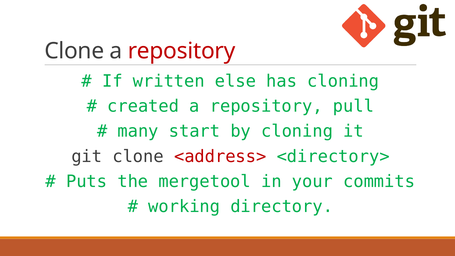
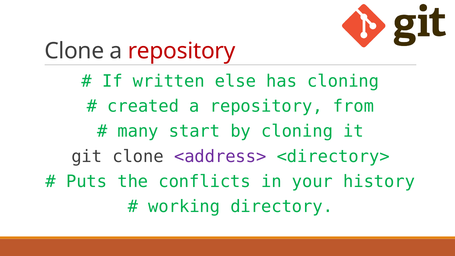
pull: pull -> from
<address> colour: red -> purple
mergetool: mergetool -> conflicts
commits: commits -> history
